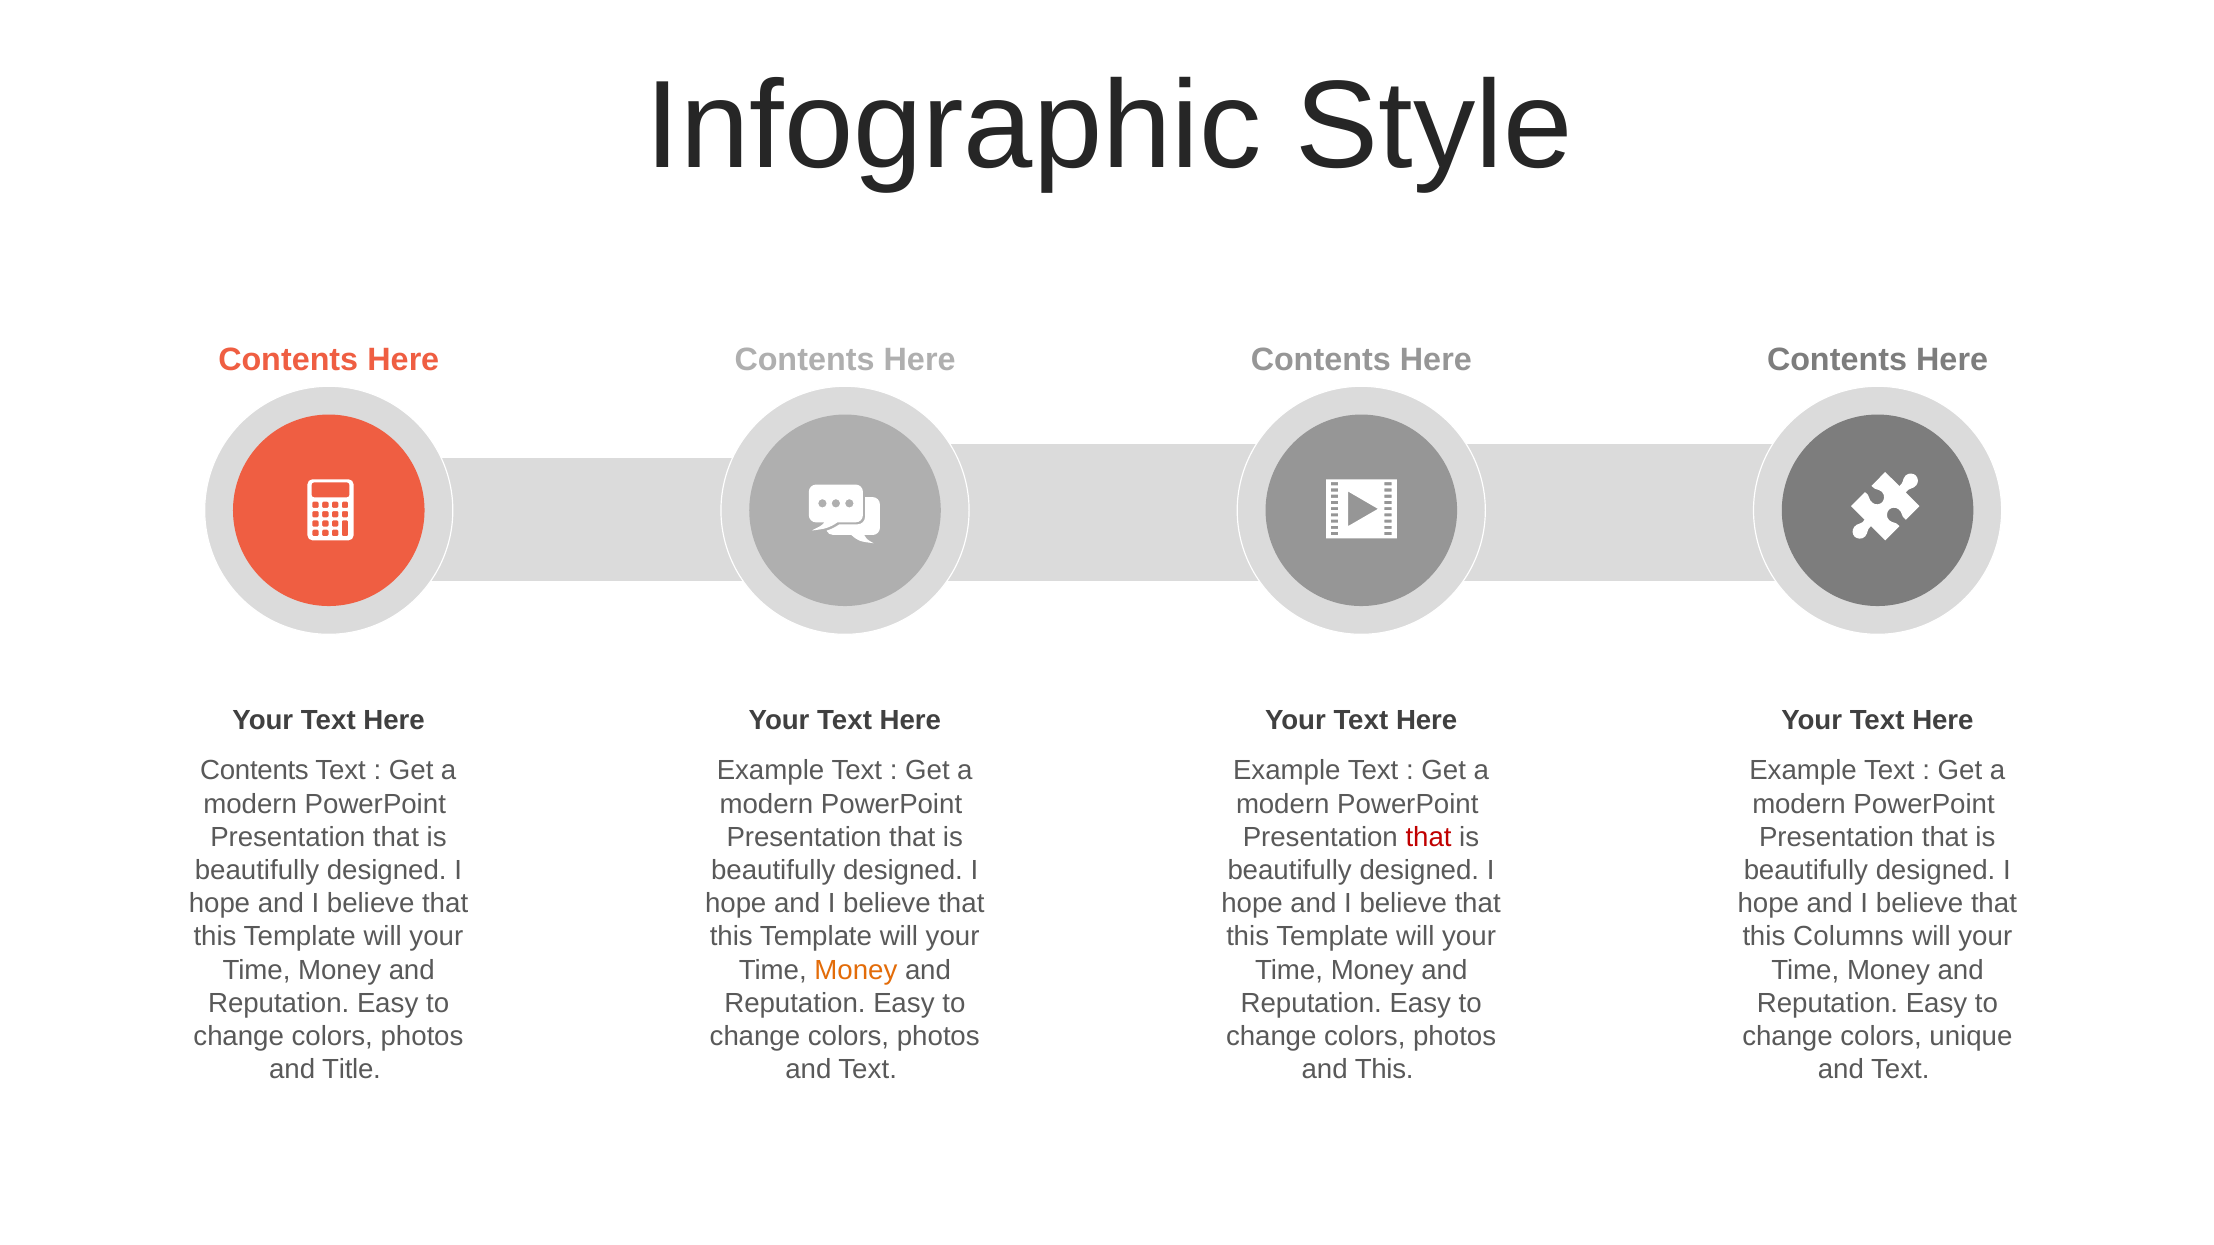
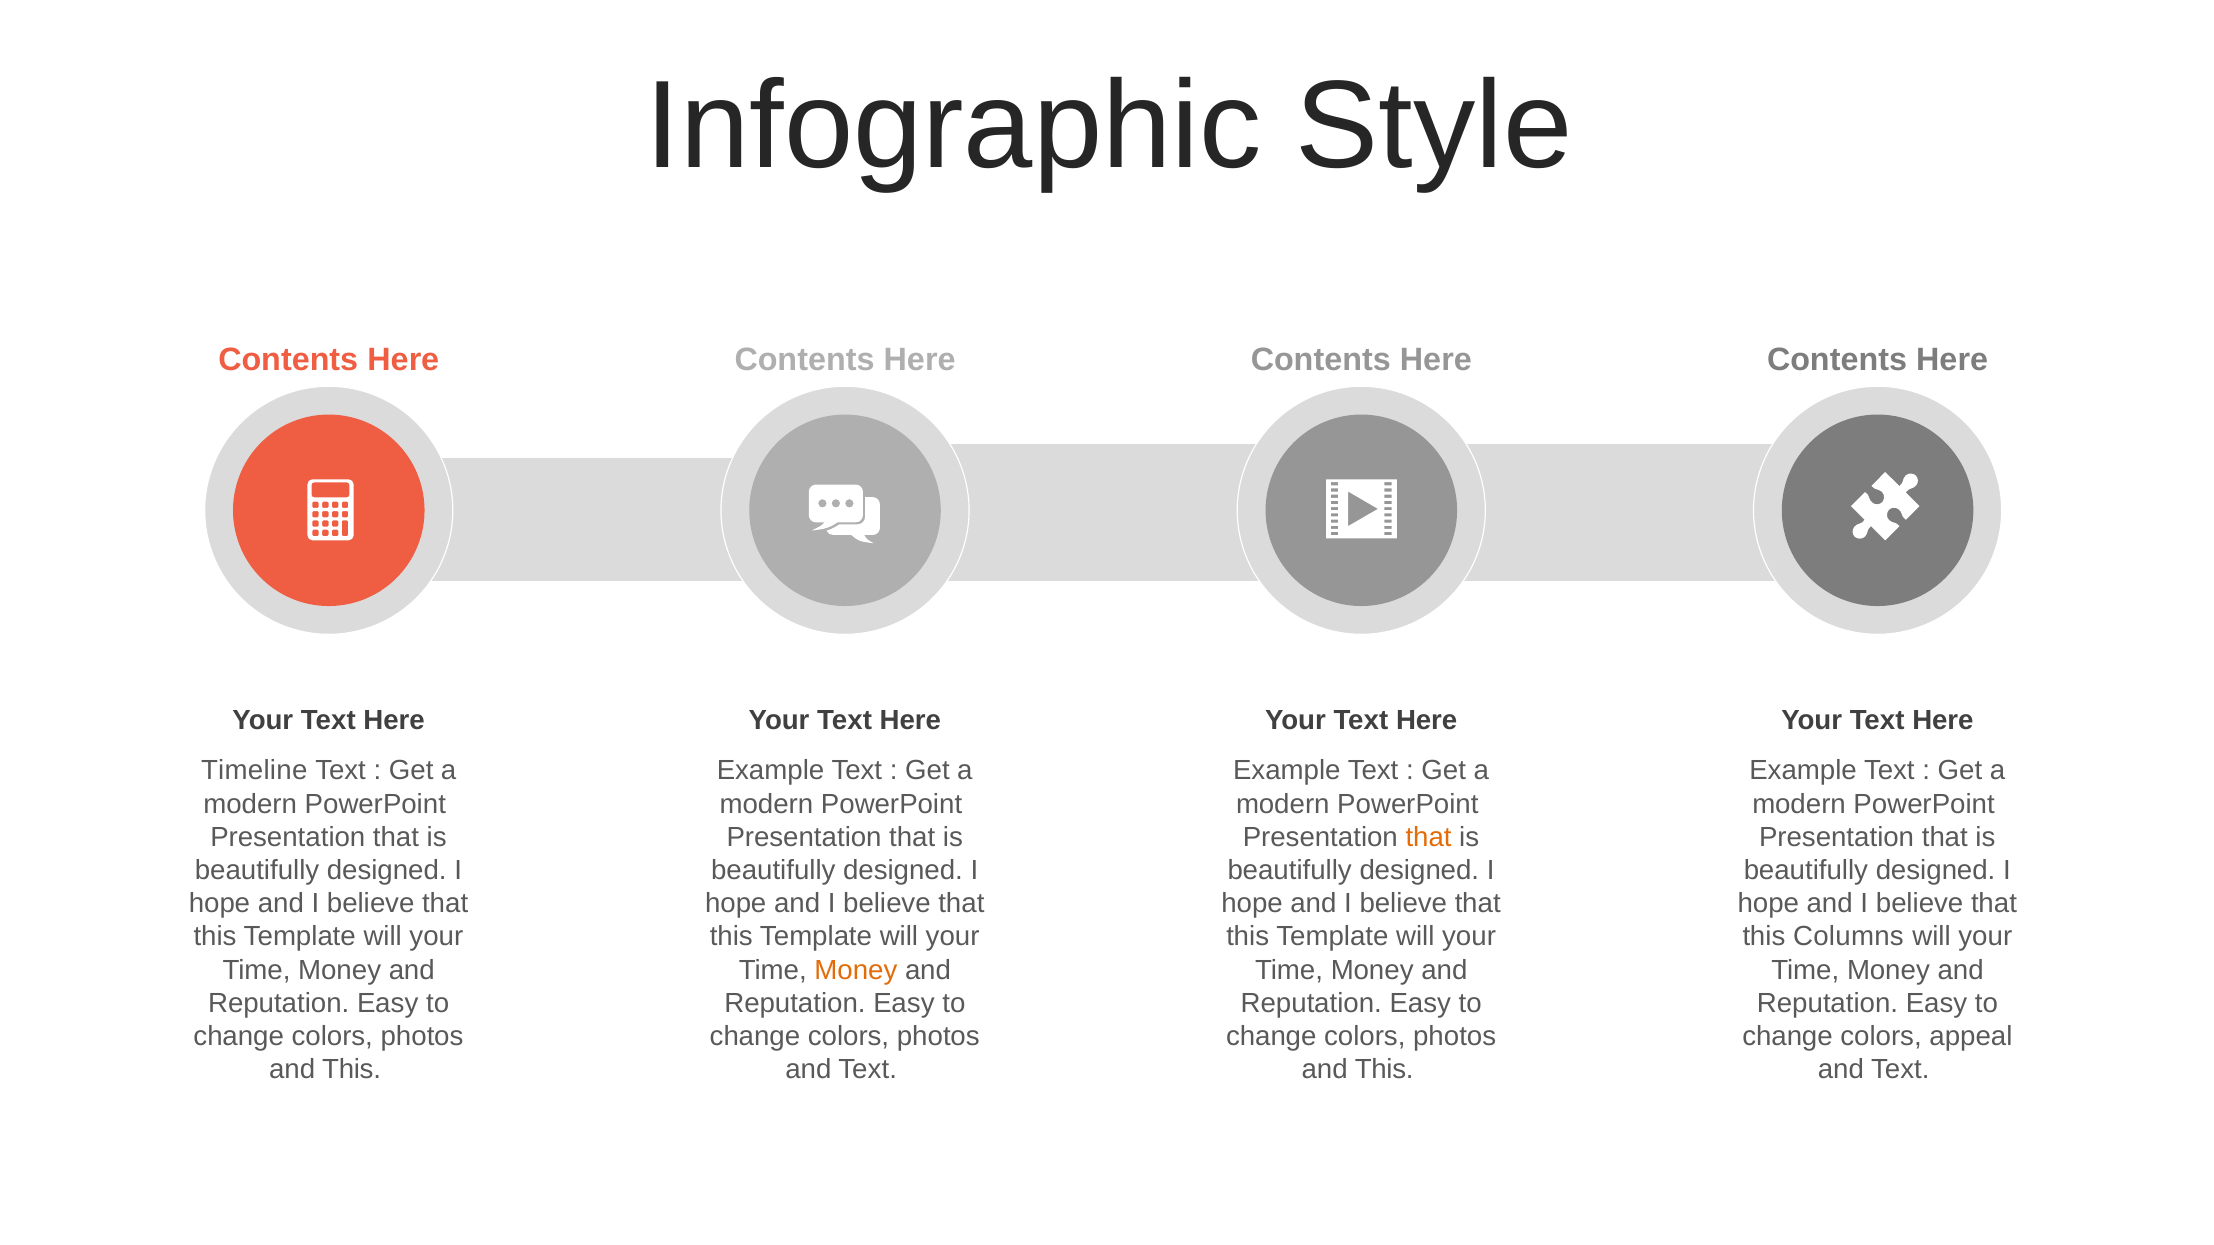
Contents at (254, 771): Contents -> Timeline
that at (1429, 837) colour: red -> orange
unique: unique -> appeal
Title at (352, 1070): Title -> This
